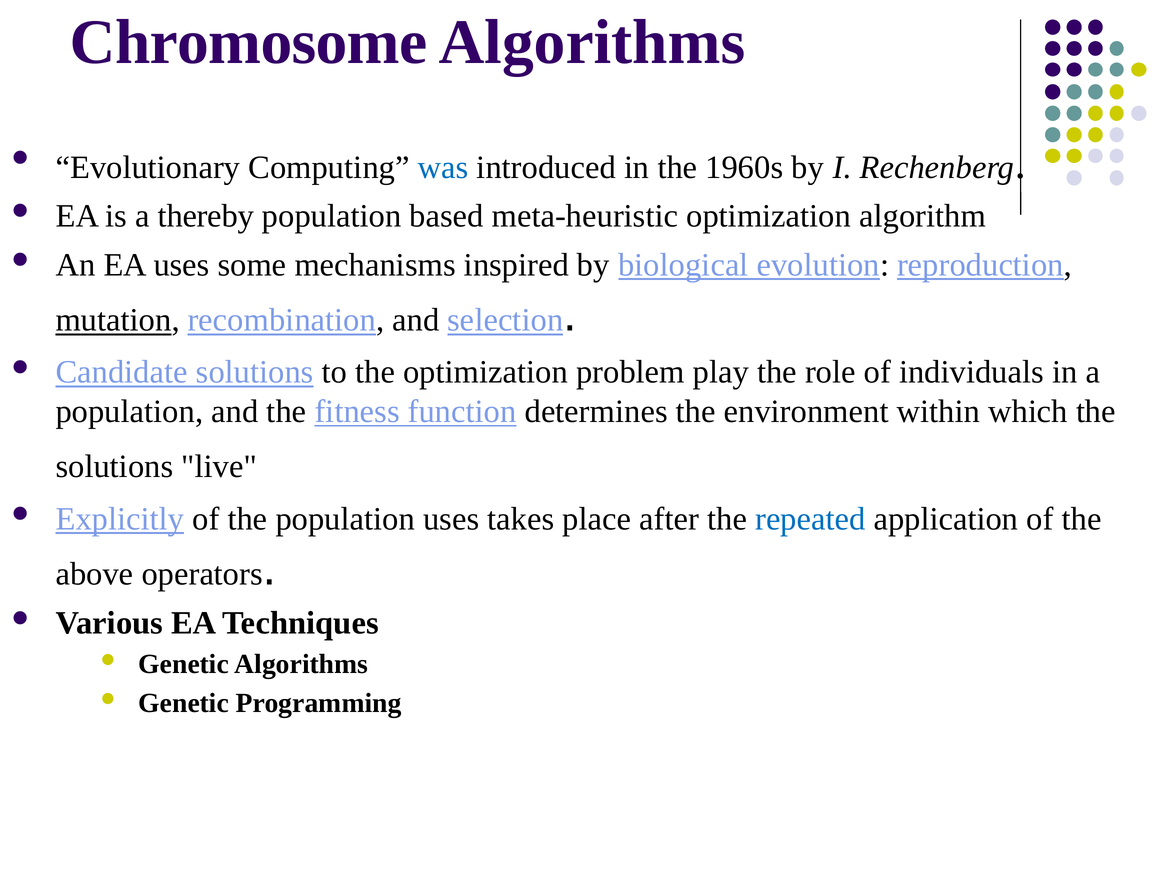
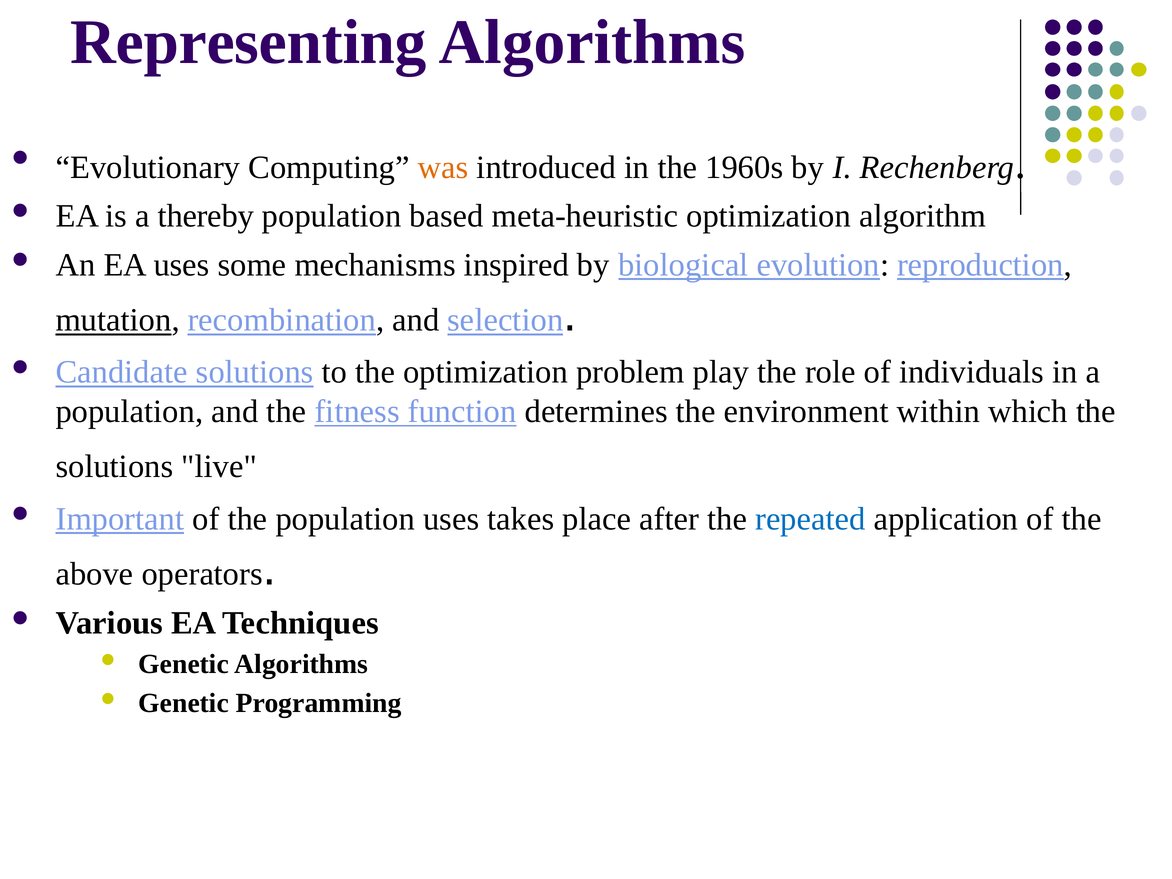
Chromosome: Chromosome -> Representing
was colour: blue -> orange
Explicitly: Explicitly -> Important
